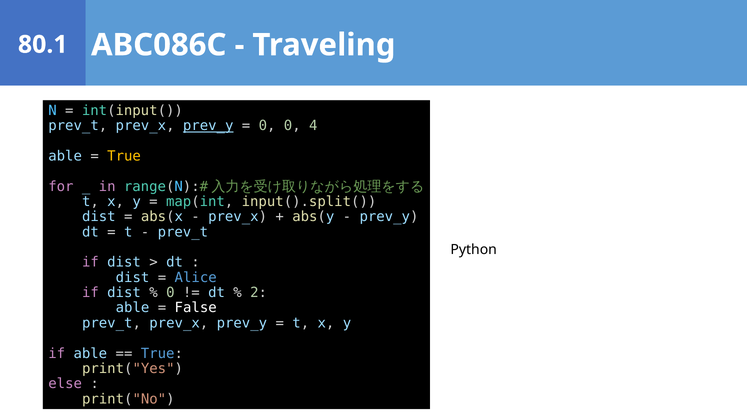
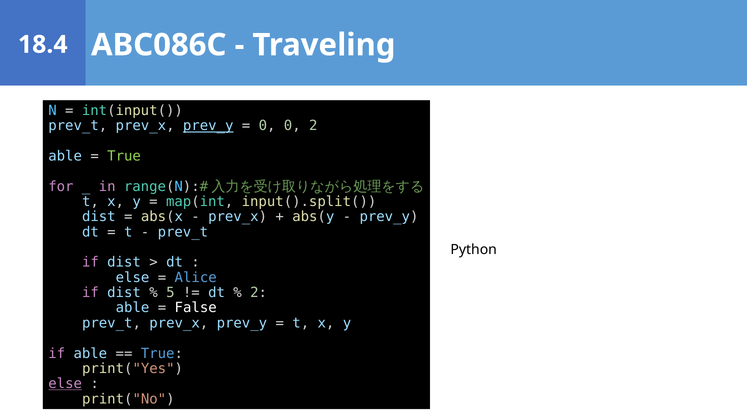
80.1: 80.1 -> 18.4
0 4: 4 -> 2
True at (124, 156) colour: yellow -> light green
dist at (133, 278): dist -> else
0 at (170, 293): 0 -> 5
else at (65, 384) underline: none -> present
